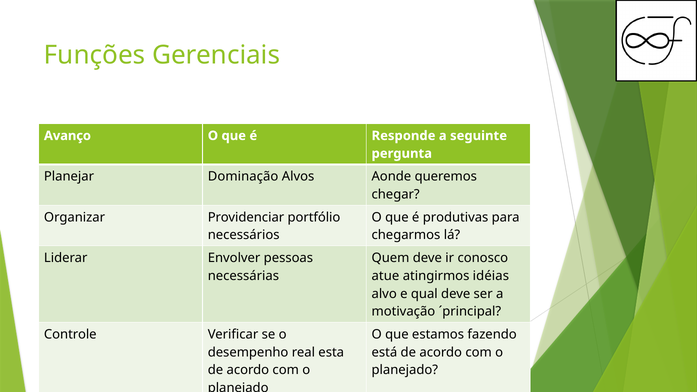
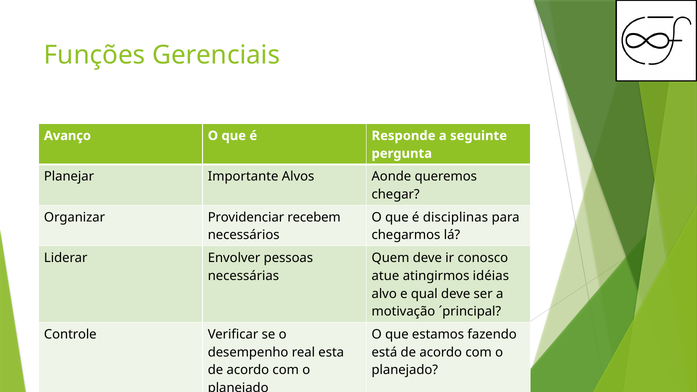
Dominação: Dominação -> Importante
portfólio: portfólio -> recebem
produtivas: produtivas -> disciplinas
